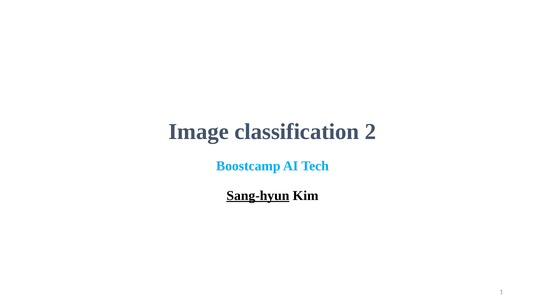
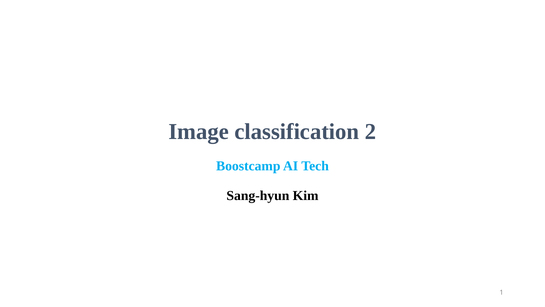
Sang-hyun underline: present -> none
